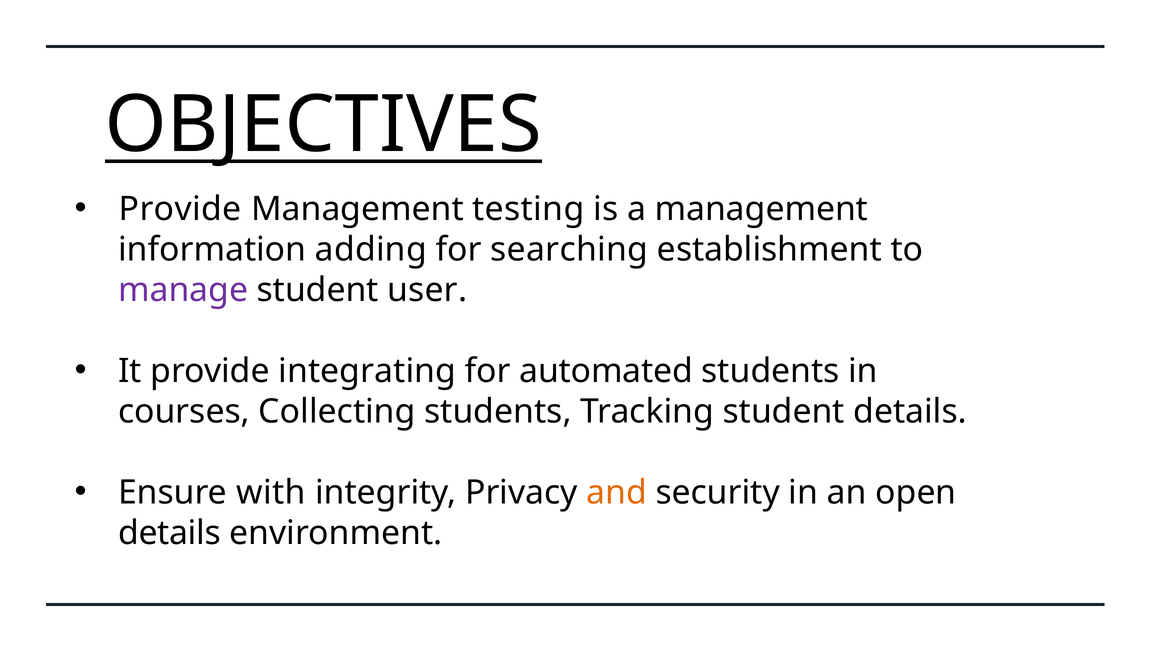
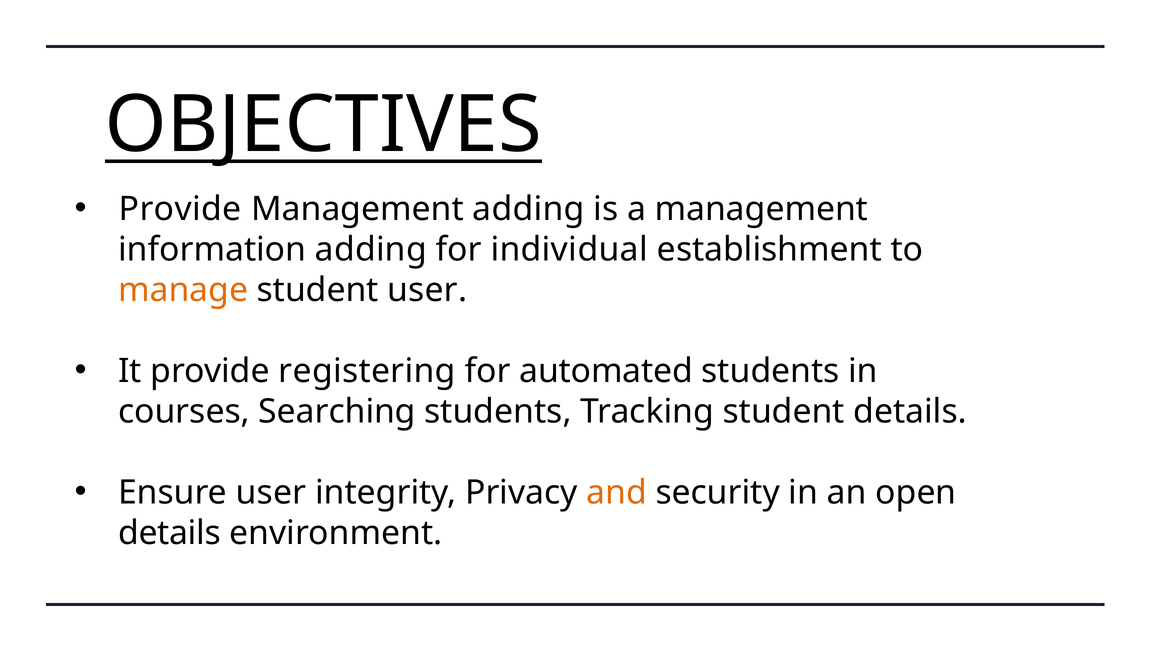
Management testing: testing -> adding
searching: searching -> individual
manage colour: purple -> orange
integrating: integrating -> registering
Collecting: Collecting -> Searching
Ensure with: with -> user
